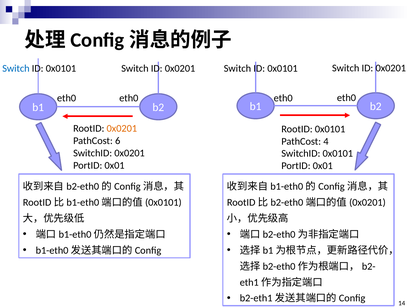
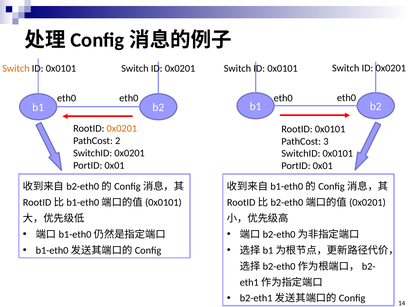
Switch at (16, 68) colour: blue -> orange
6: 6 -> 2
4: 4 -> 3
